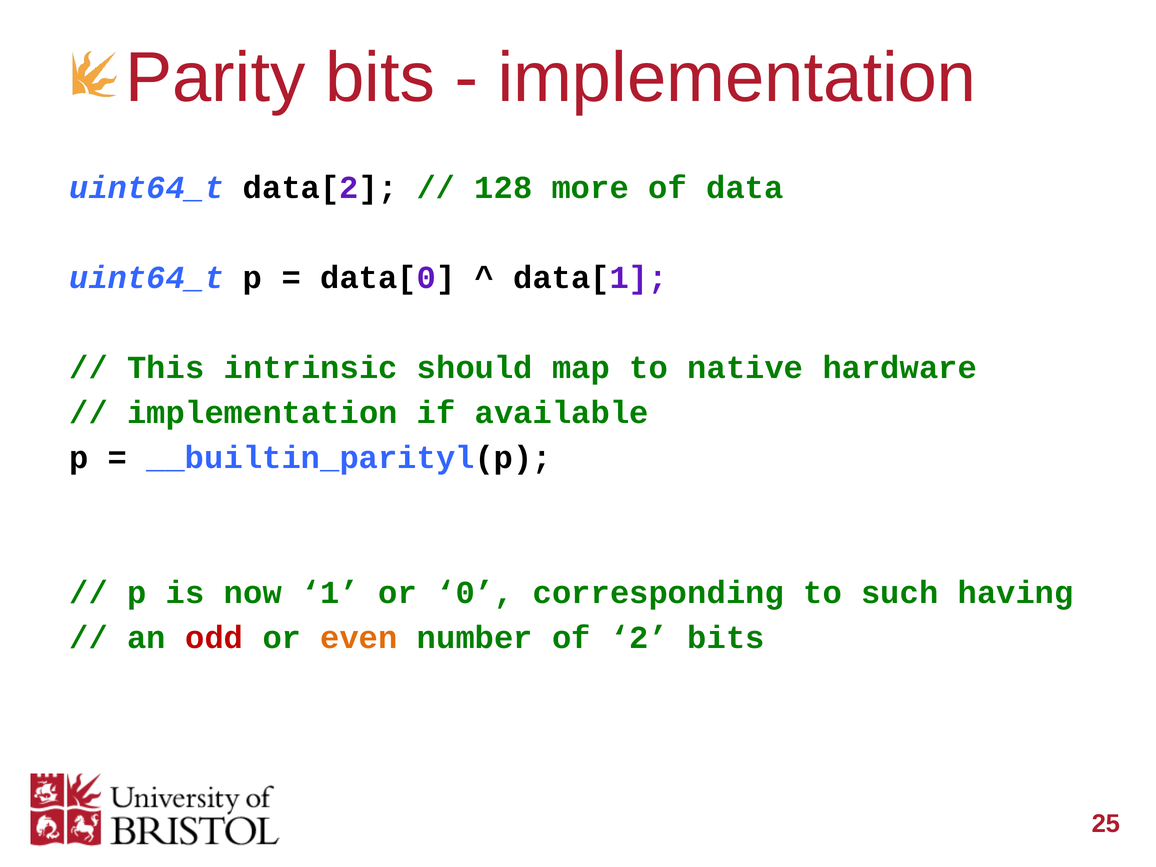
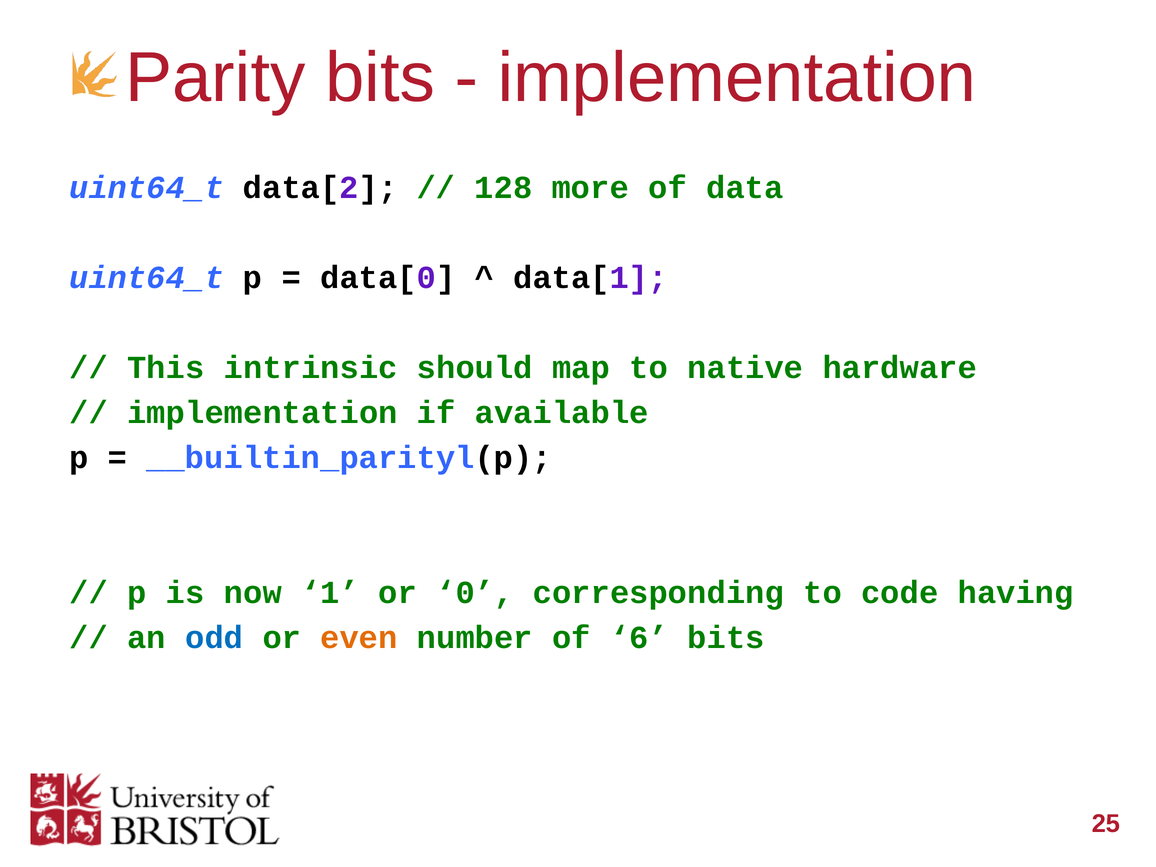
such: such -> code
odd colour: red -> blue
2: 2 -> 6
